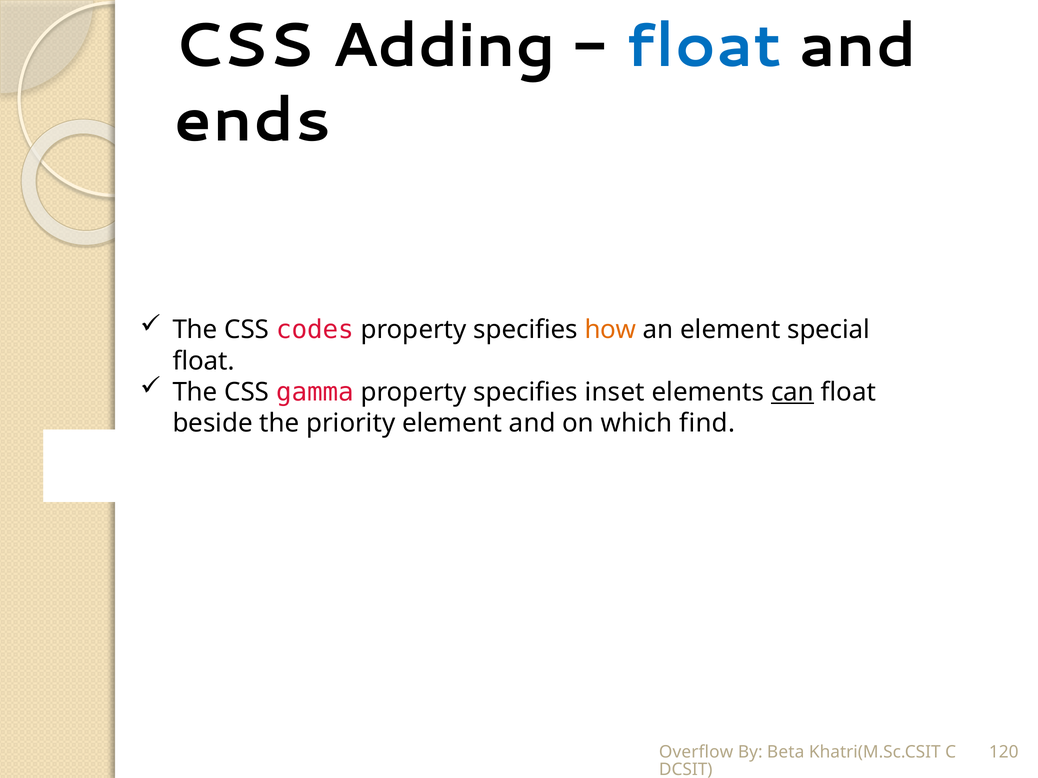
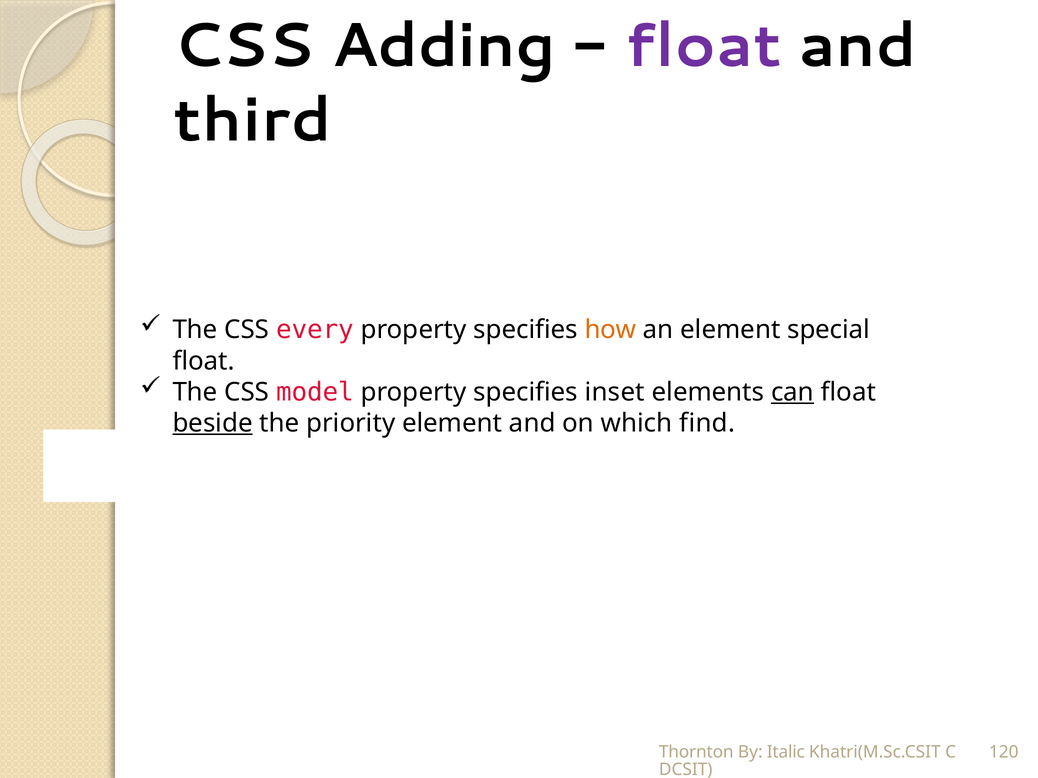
float at (704, 46) colour: blue -> purple
ends: ends -> third
codes: codes -> every
gamma: gamma -> model
beside underline: none -> present
Overflow: Overflow -> Thornton
Beta: Beta -> Italic
